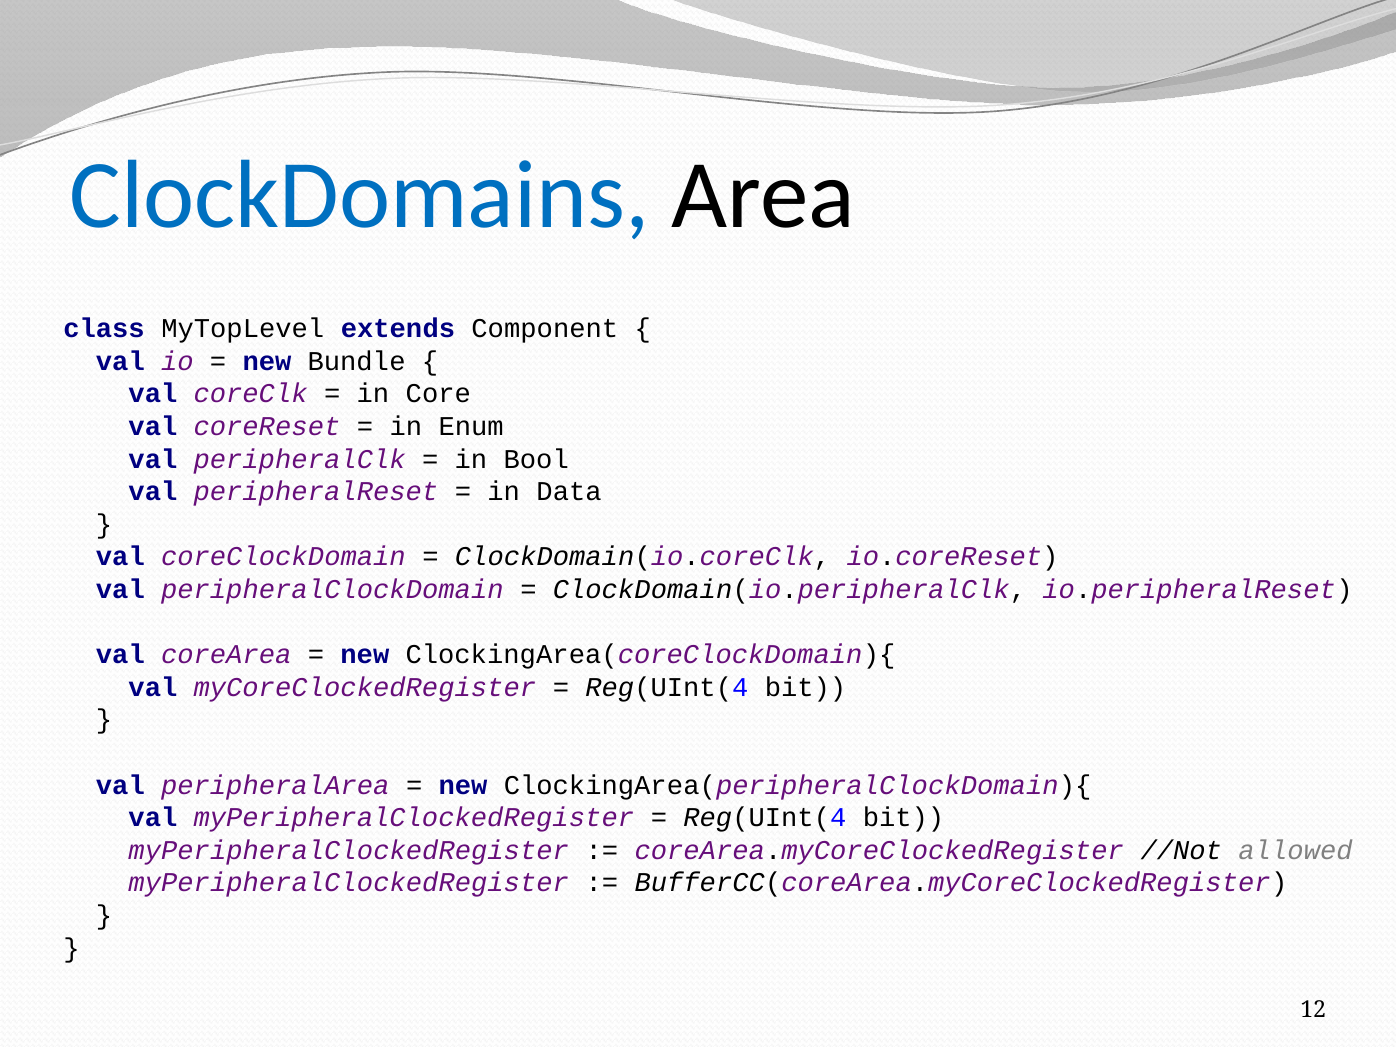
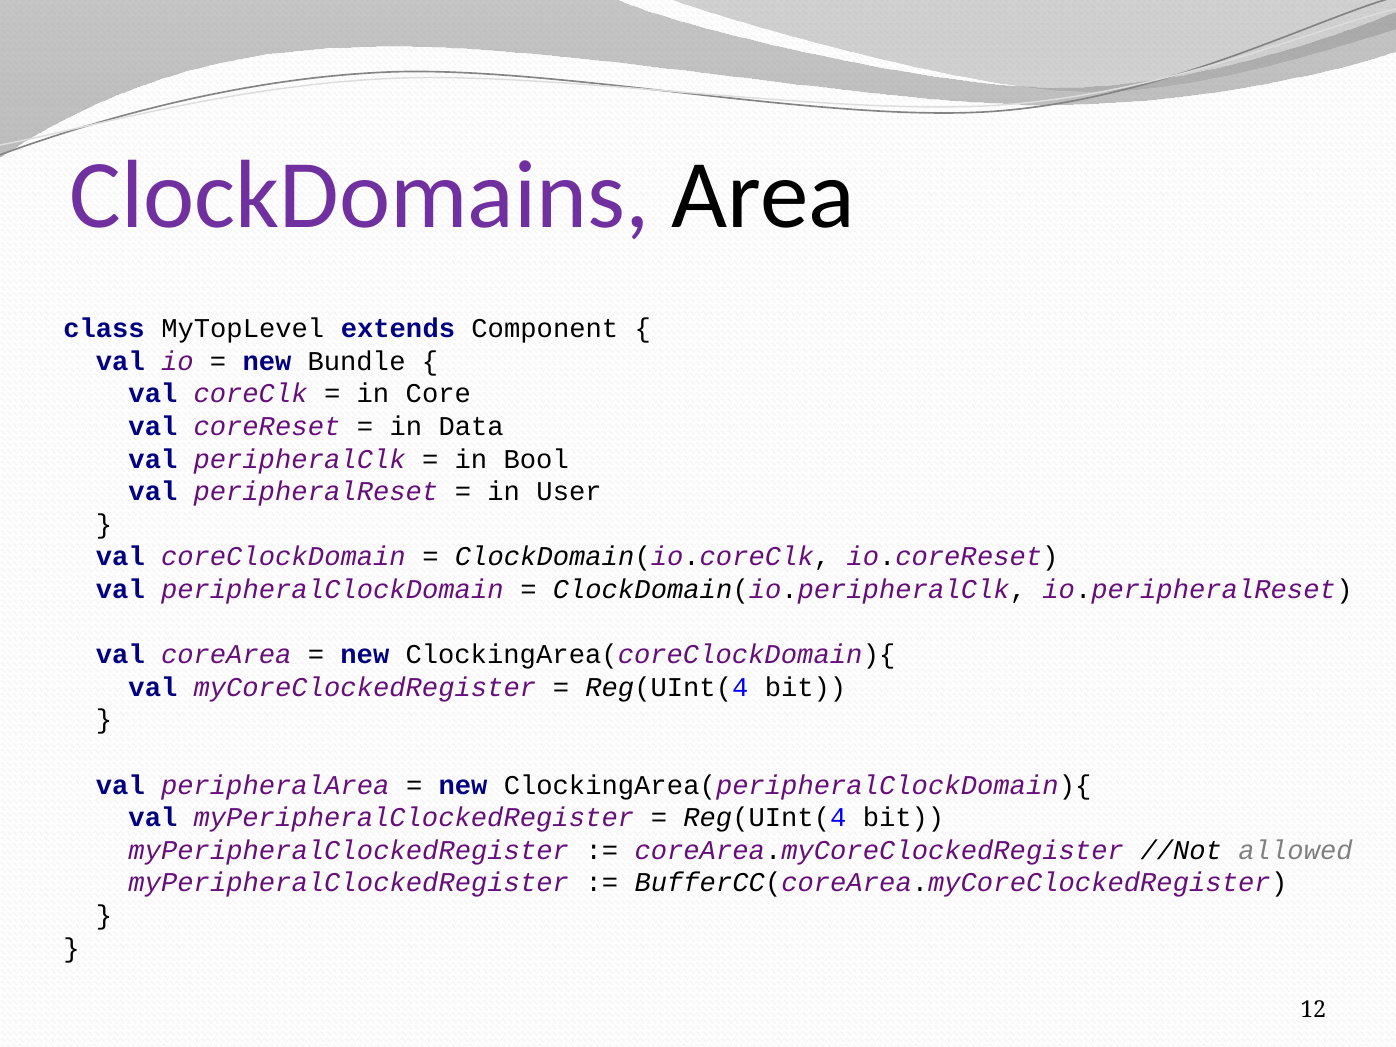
ClockDomains colour: blue -> purple
Enum: Enum -> Data
Data: Data -> User
